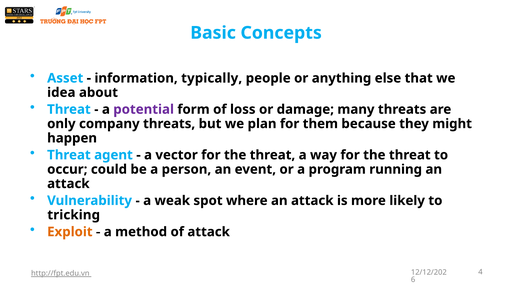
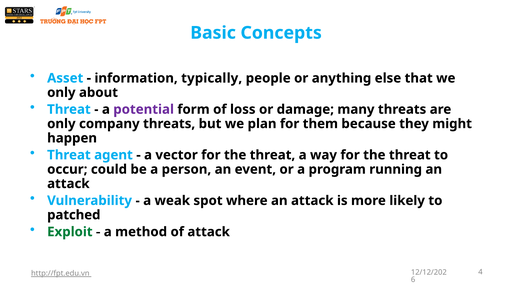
idea at (61, 92): idea -> only
tricking: tricking -> patched
Exploit colour: orange -> green
